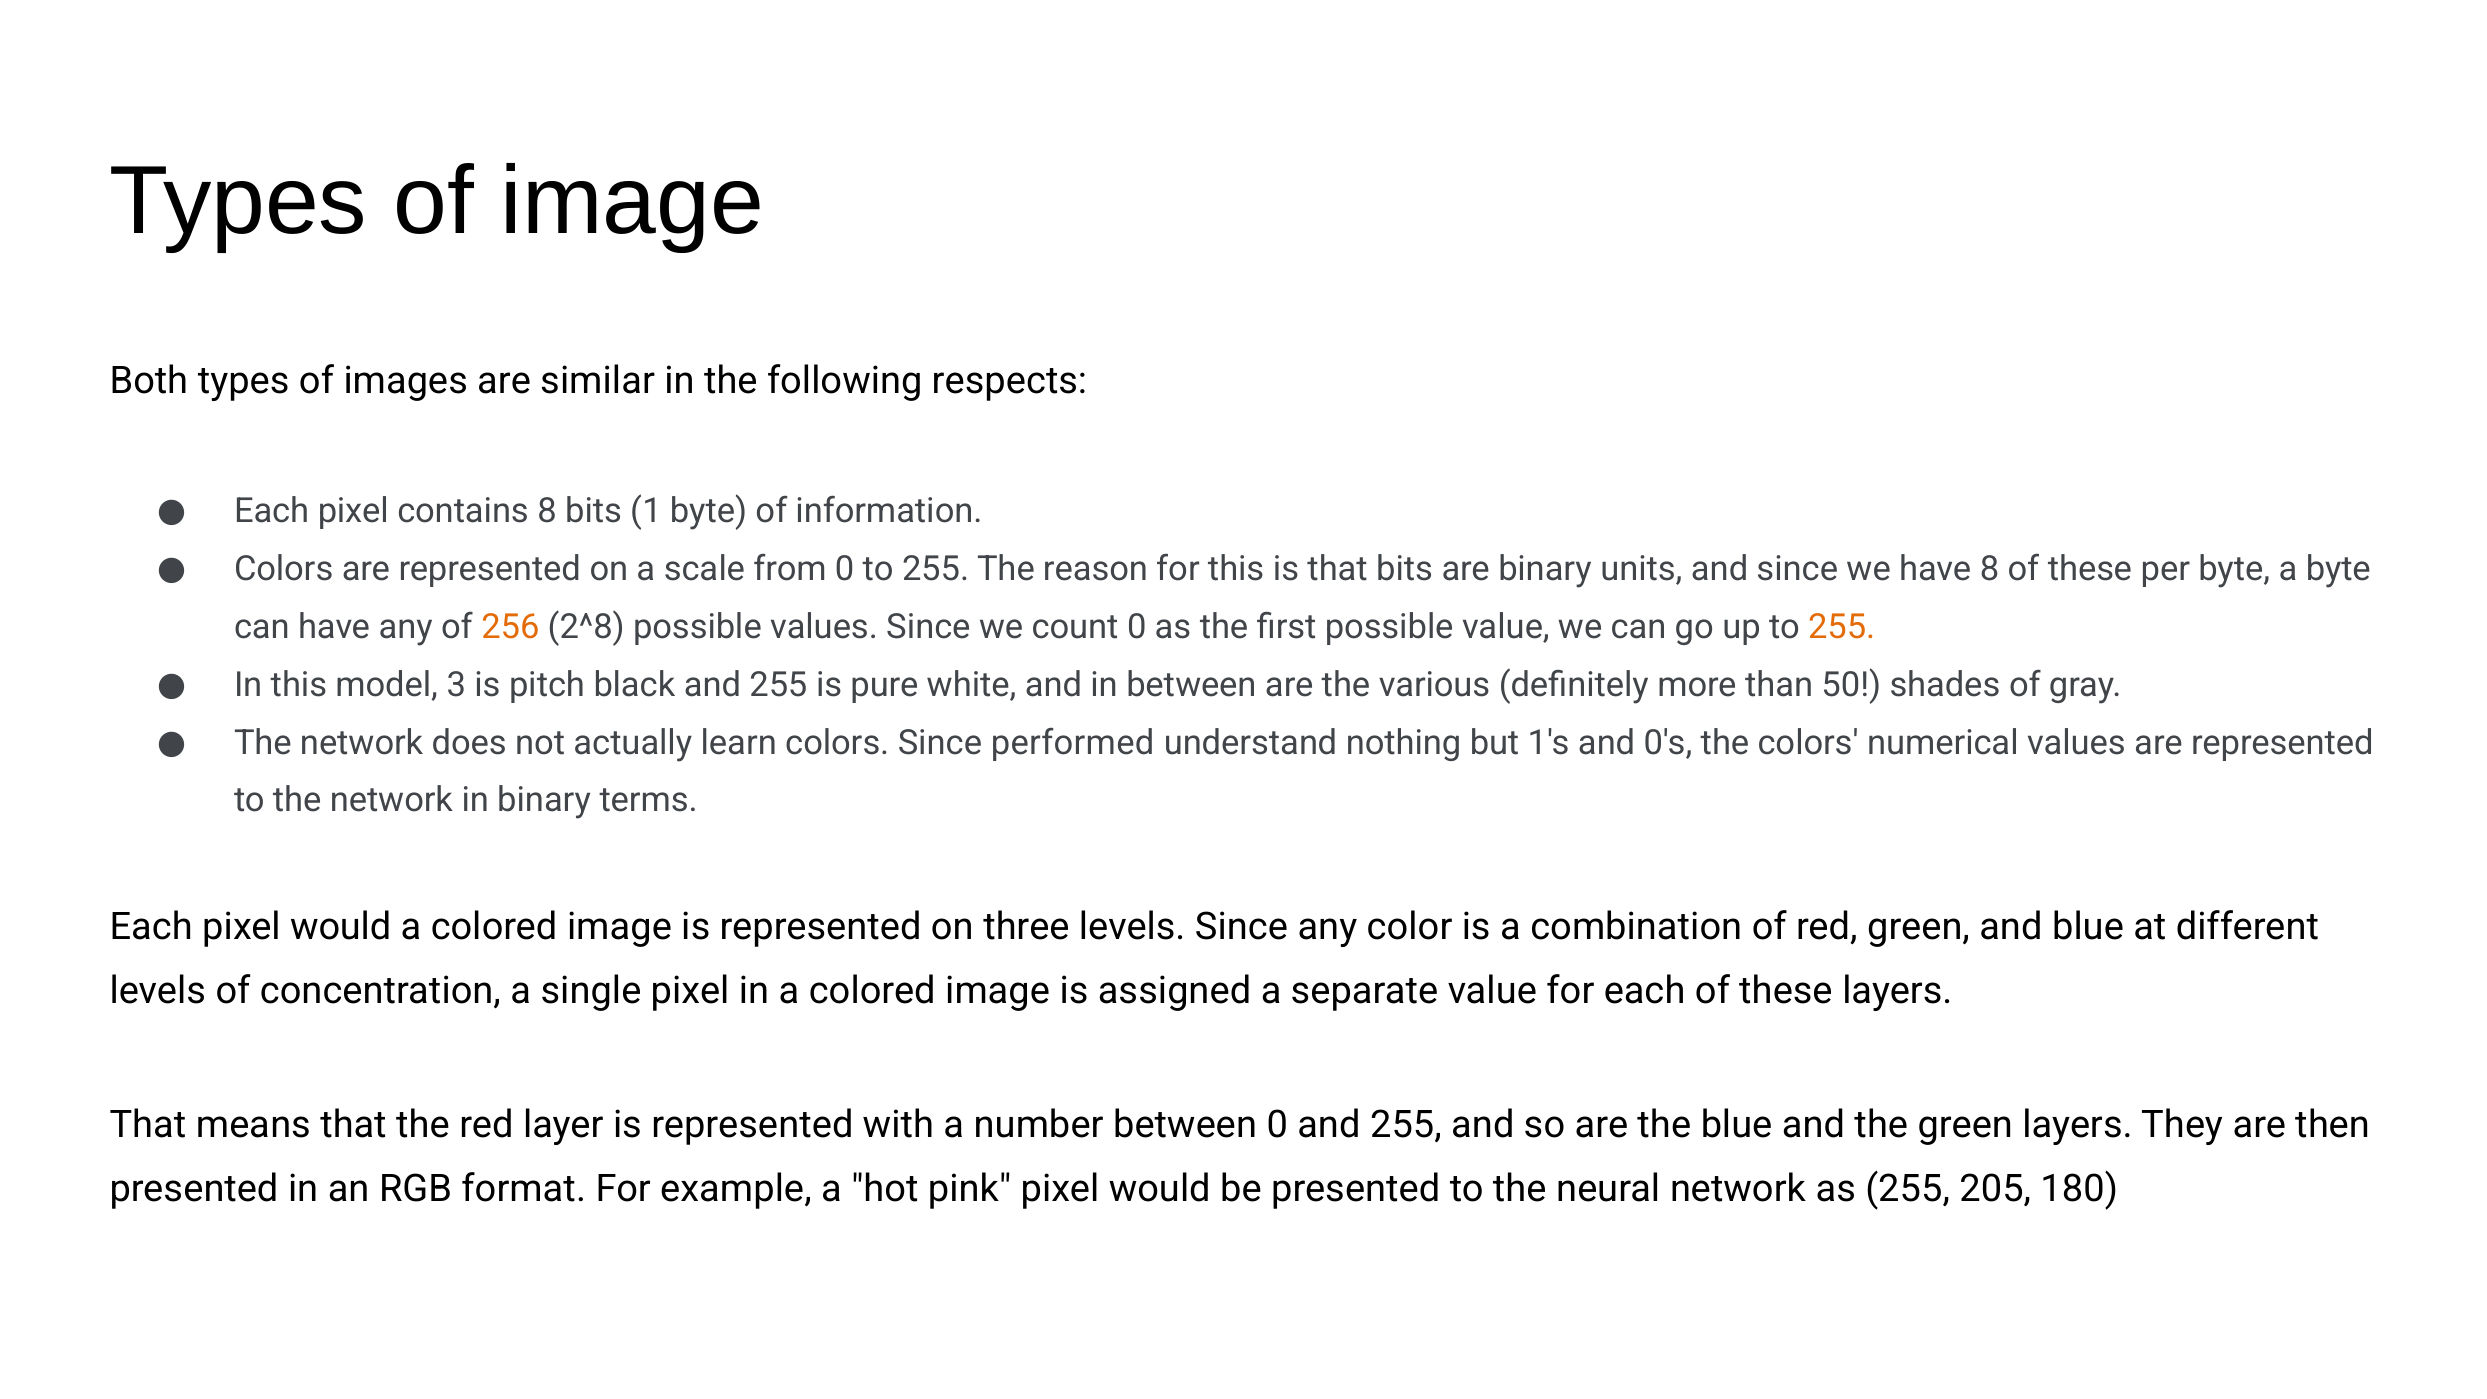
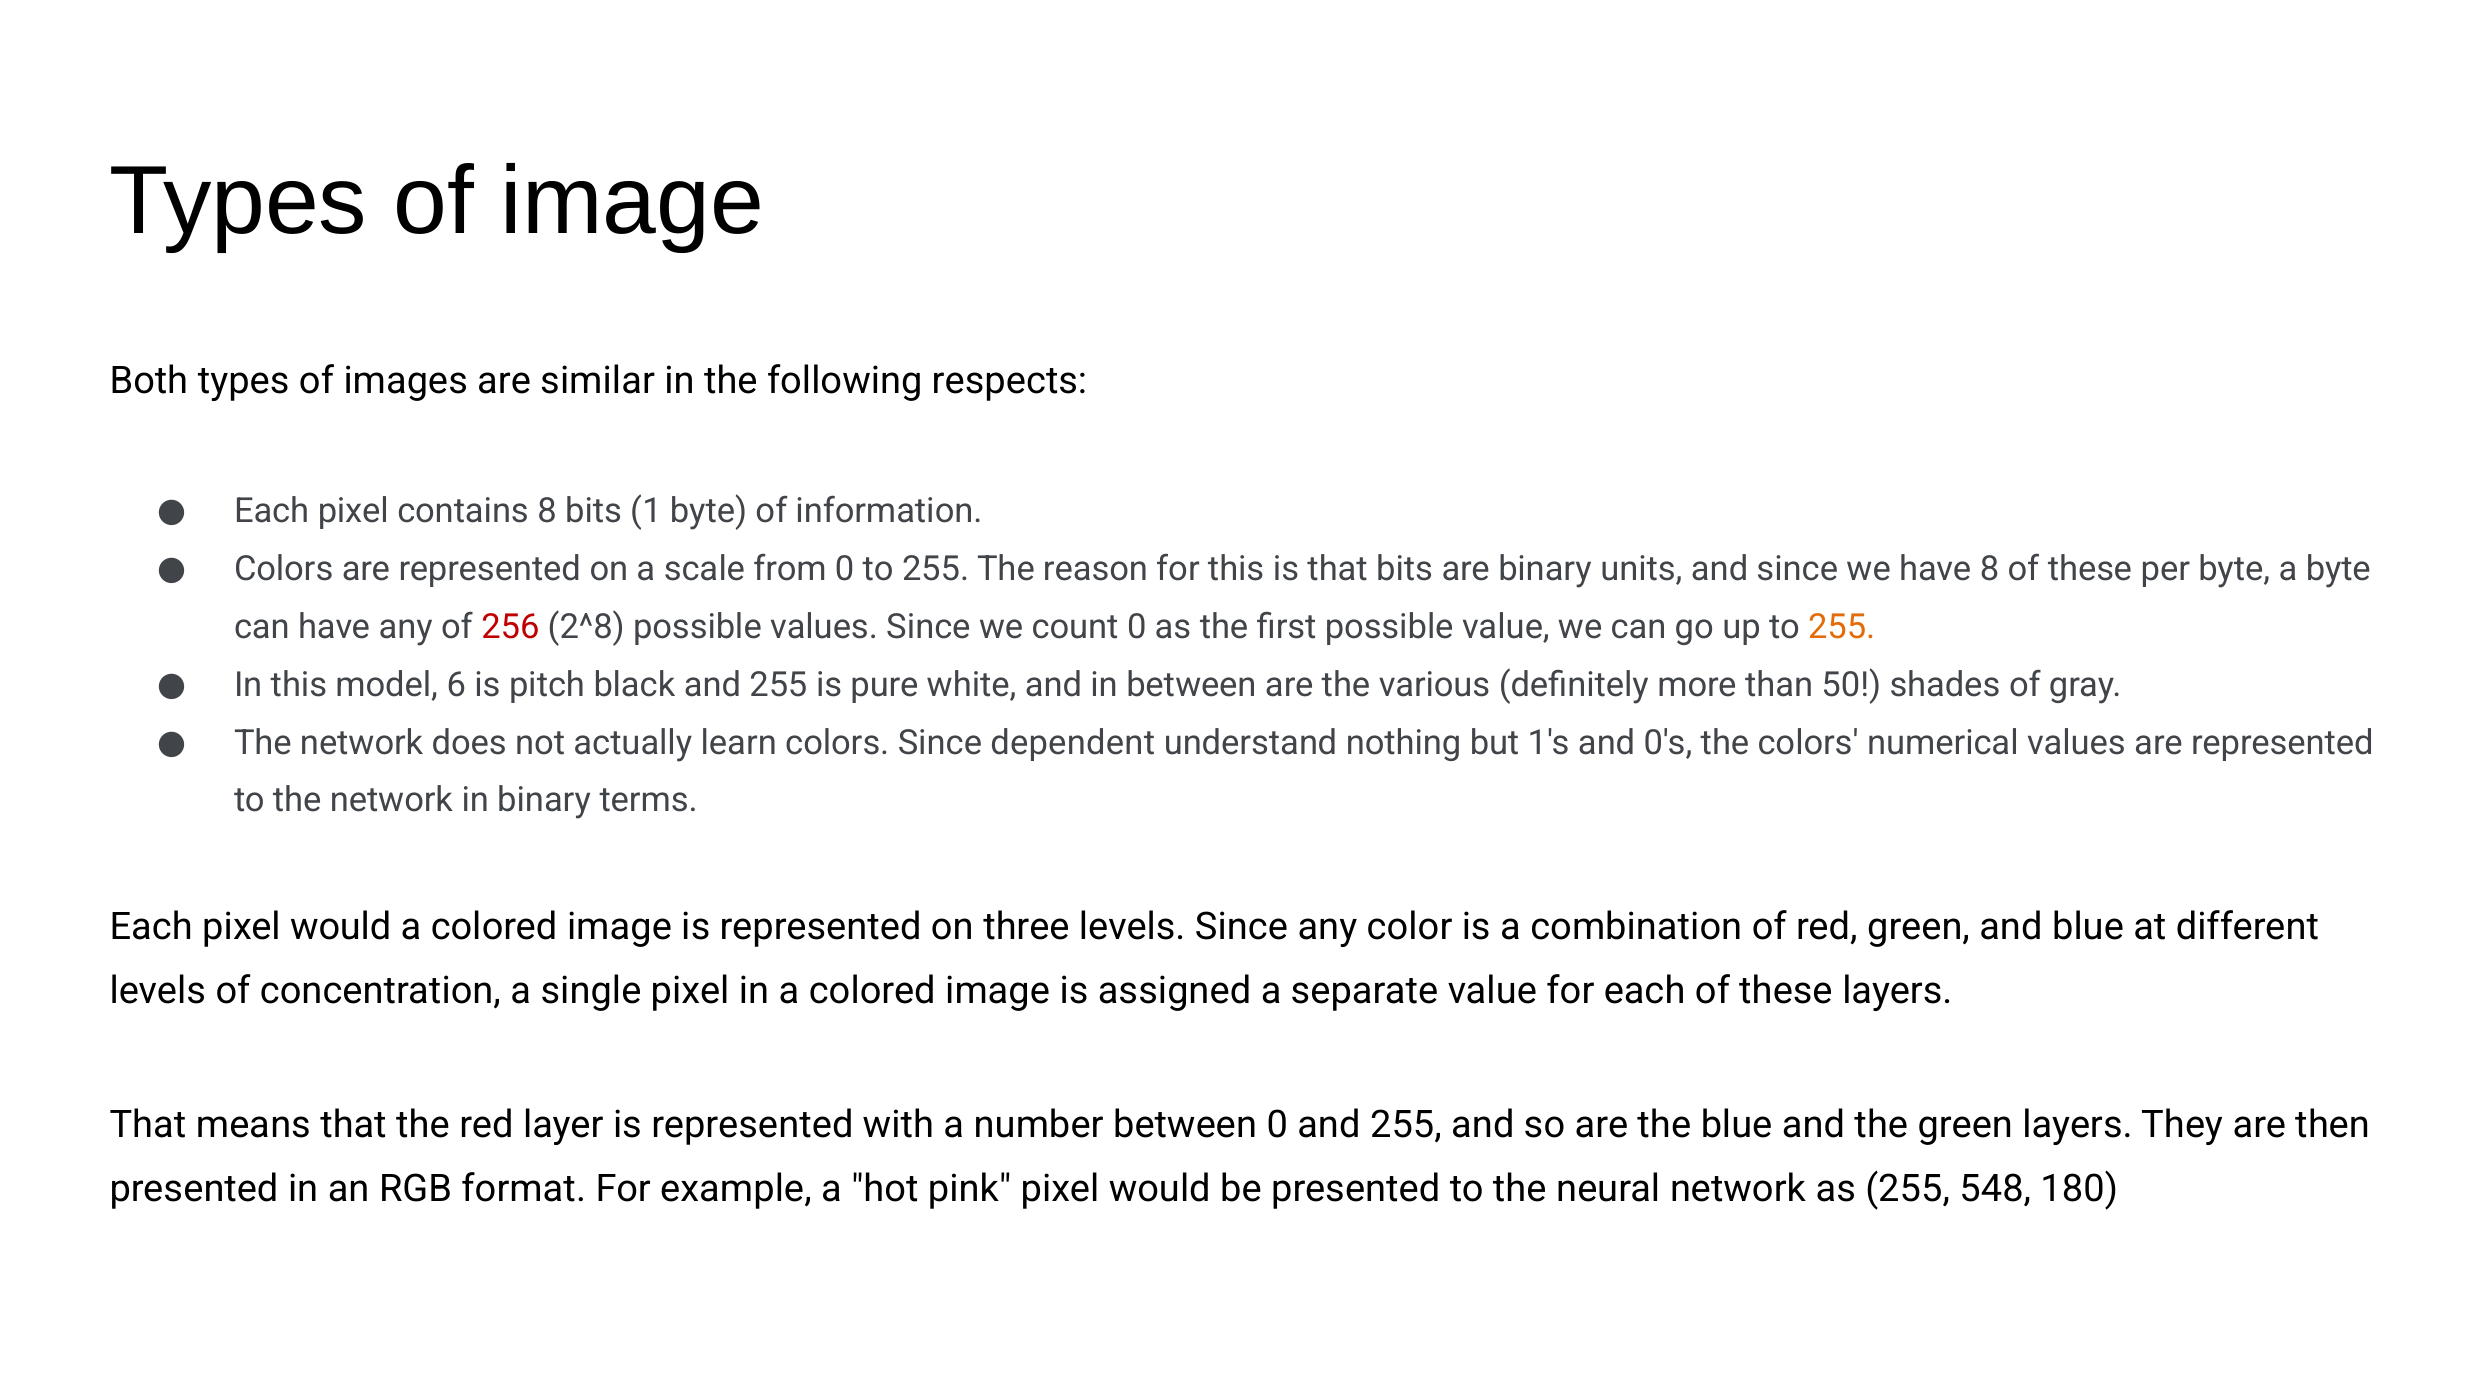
256 colour: orange -> red
3: 3 -> 6
performed: performed -> dependent
205: 205 -> 548
